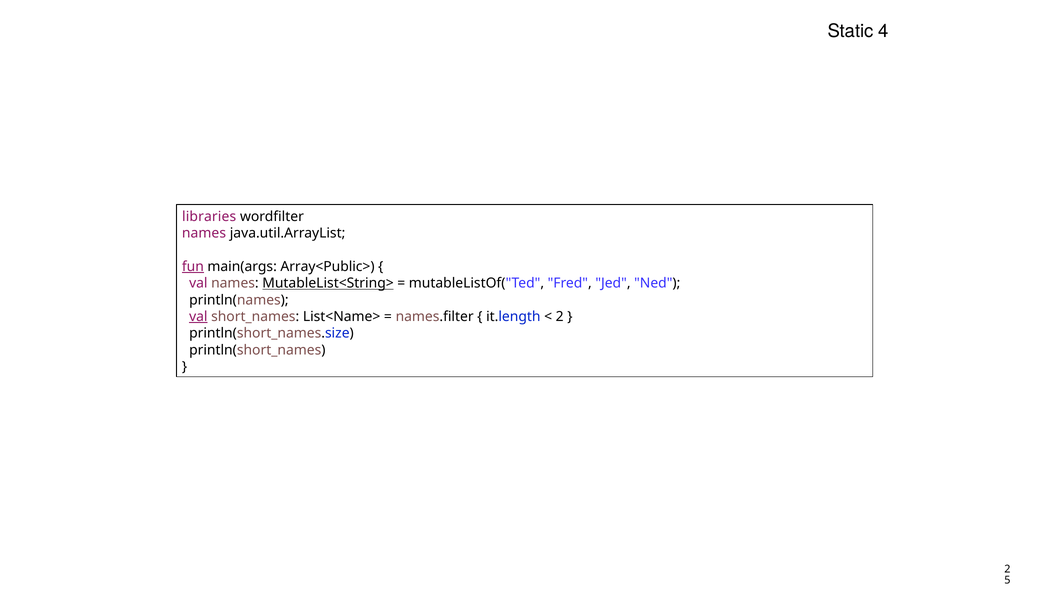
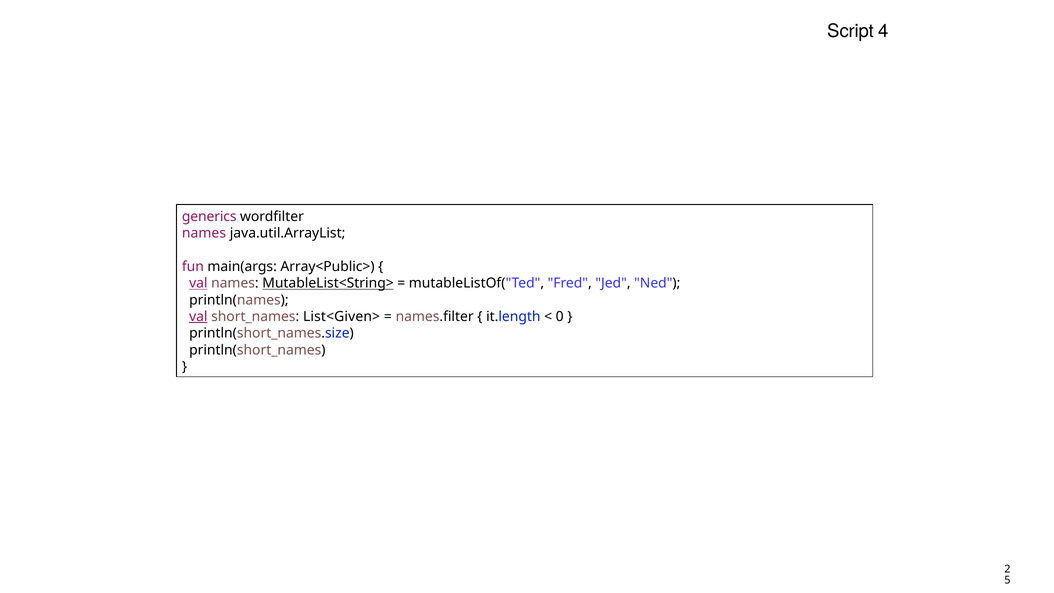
Static: Static -> Script
libraries: libraries -> generics
fun underline: present -> none
val at (198, 283) underline: none -> present
List<Name>: List<Name> -> List<Given>
2 at (560, 317): 2 -> 0
